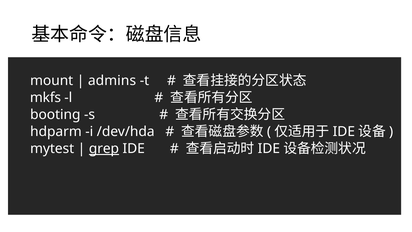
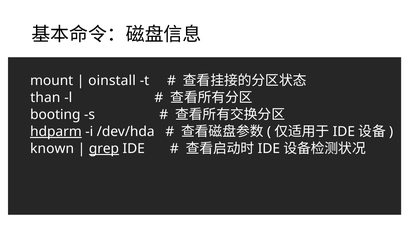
admins: admins -> oinstall
mkfs: mkfs -> than
hdparm underline: none -> present
mytest: mytest -> known
